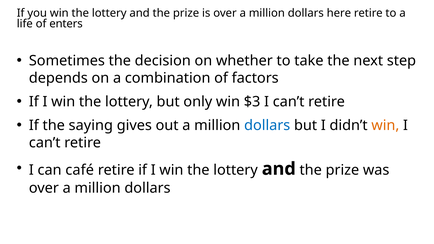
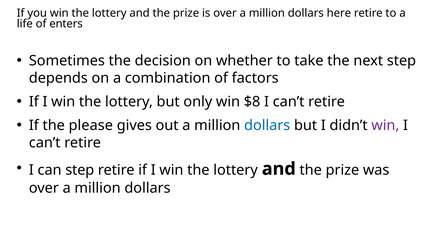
$3: $3 -> $8
saying: saying -> please
win at (385, 125) colour: orange -> purple
can café: café -> step
